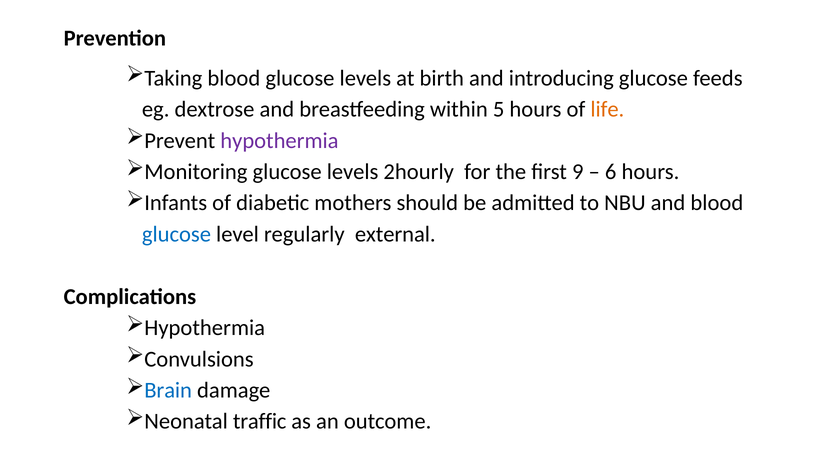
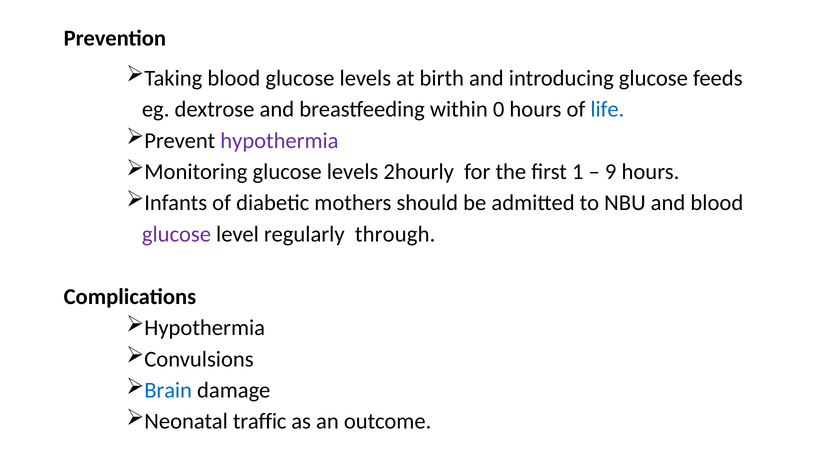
5: 5 -> 0
life colour: orange -> blue
9: 9 -> 1
6: 6 -> 9
glucose at (176, 234) colour: blue -> purple
external: external -> through
